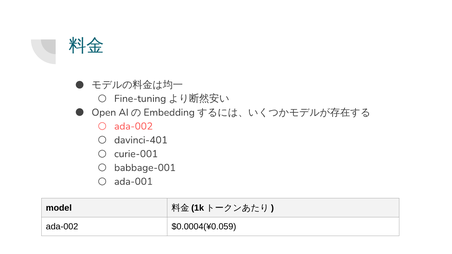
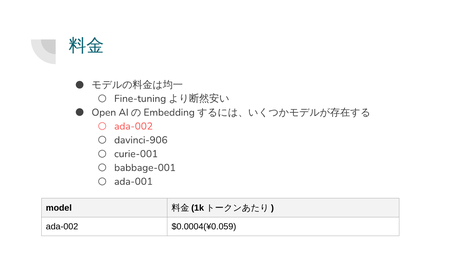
davinci-401: davinci-401 -> davinci-906
